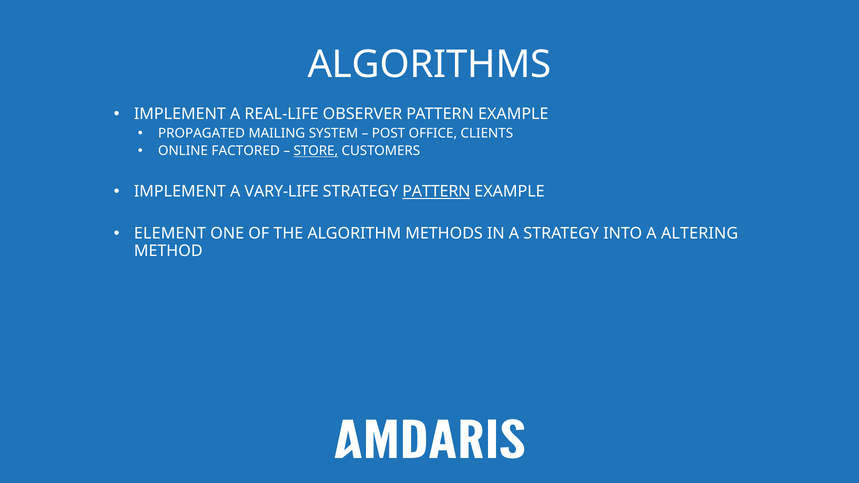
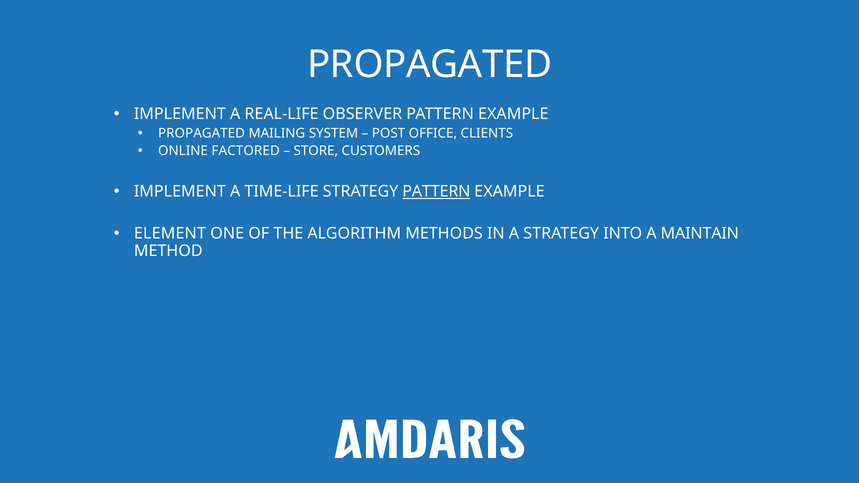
ALGORITHMS at (430, 64): ALGORITHMS -> PROPAGATED
STORE underline: present -> none
VARY-LIFE: VARY-LIFE -> TIME-LIFE
ALTERING: ALTERING -> MAINTAIN
